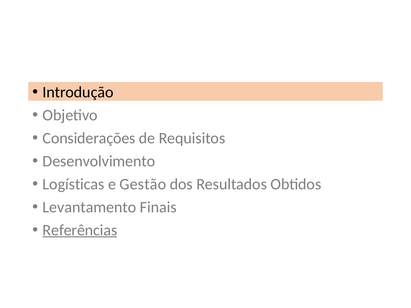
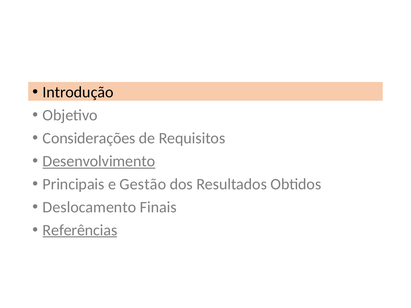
Desenvolvimento underline: none -> present
Logísticas: Logísticas -> Principais
Levantamento: Levantamento -> Deslocamento
